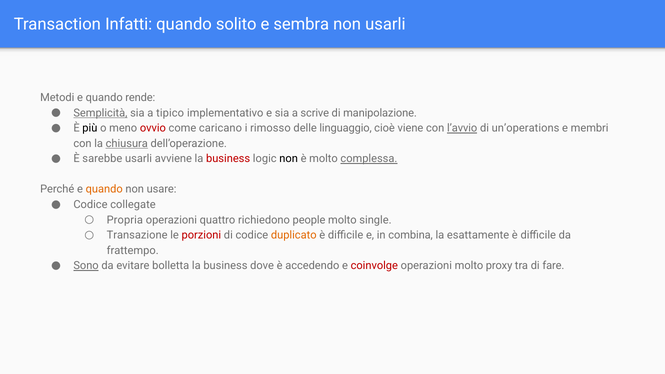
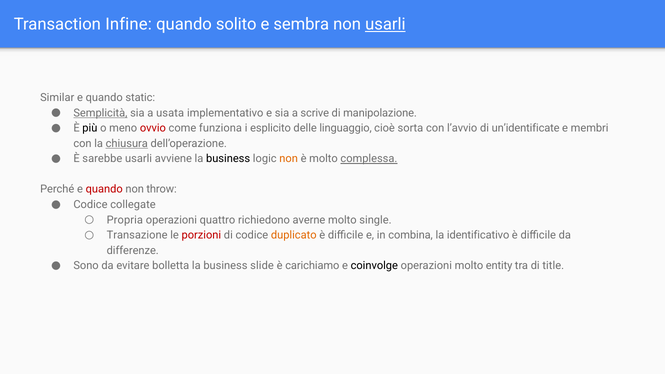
Infatti: Infatti -> Infine
usarli at (385, 24) underline: none -> present
Metodi: Metodi -> Similar
rende: rende -> static
tipico: tipico -> usata
caricano: caricano -> funziona
rimosso: rimosso -> esplicito
viene: viene -> sorta
l’avvio underline: present -> none
un’operations: un’operations -> un’identificate
business at (228, 159) colour: red -> black
non at (289, 159) colour: black -> orange
quando at (104, 189) colour: orange -> red
usare: usare -> throw
people: people -> averne
esattamente: esattamente -> identificativo
frattempo: frattempo -> differenze
Sono underline: present -> none
dove: dove -> slide
accedendo: accedendo -> carichiamo
coinvolge colour: red -> black
proxy: proxy -> entity
fare: fare -> title
